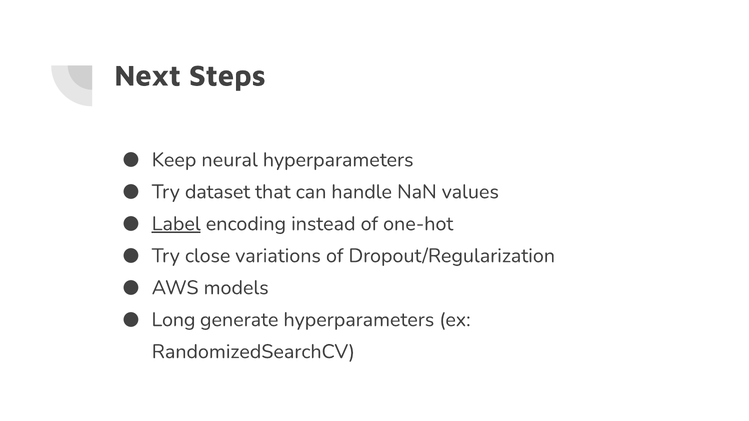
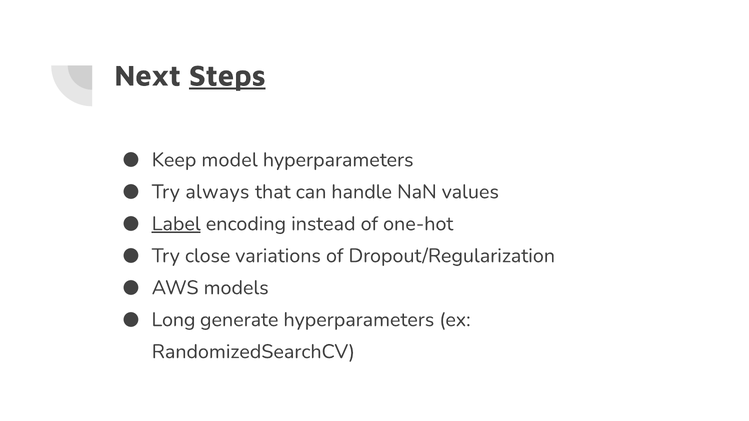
Steps underline: none -> present
neural: neural -> model
dataset: dataset -> always
